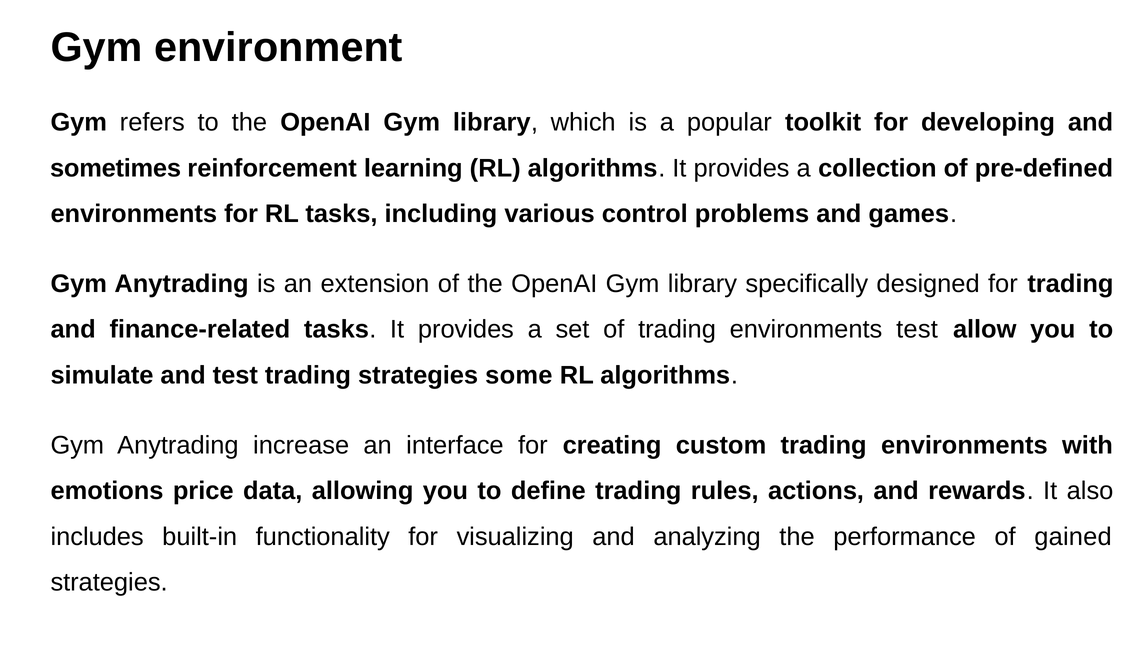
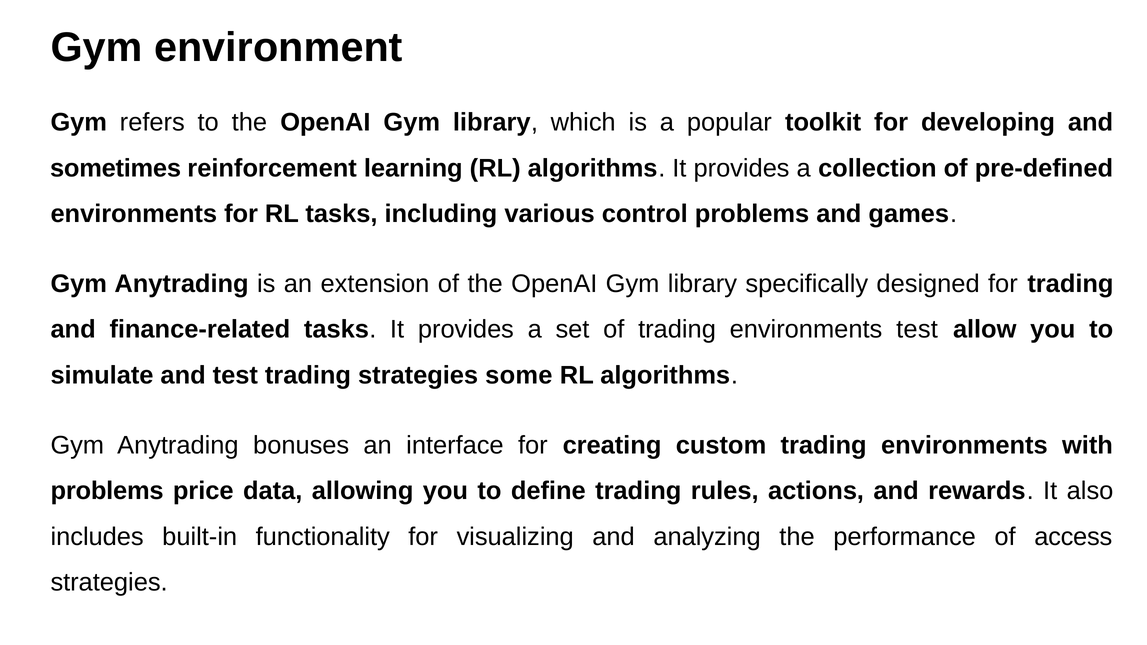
increase: increase -> bonuses
emotions at (107, 491): emotions -> problems
gained: gained -> access
